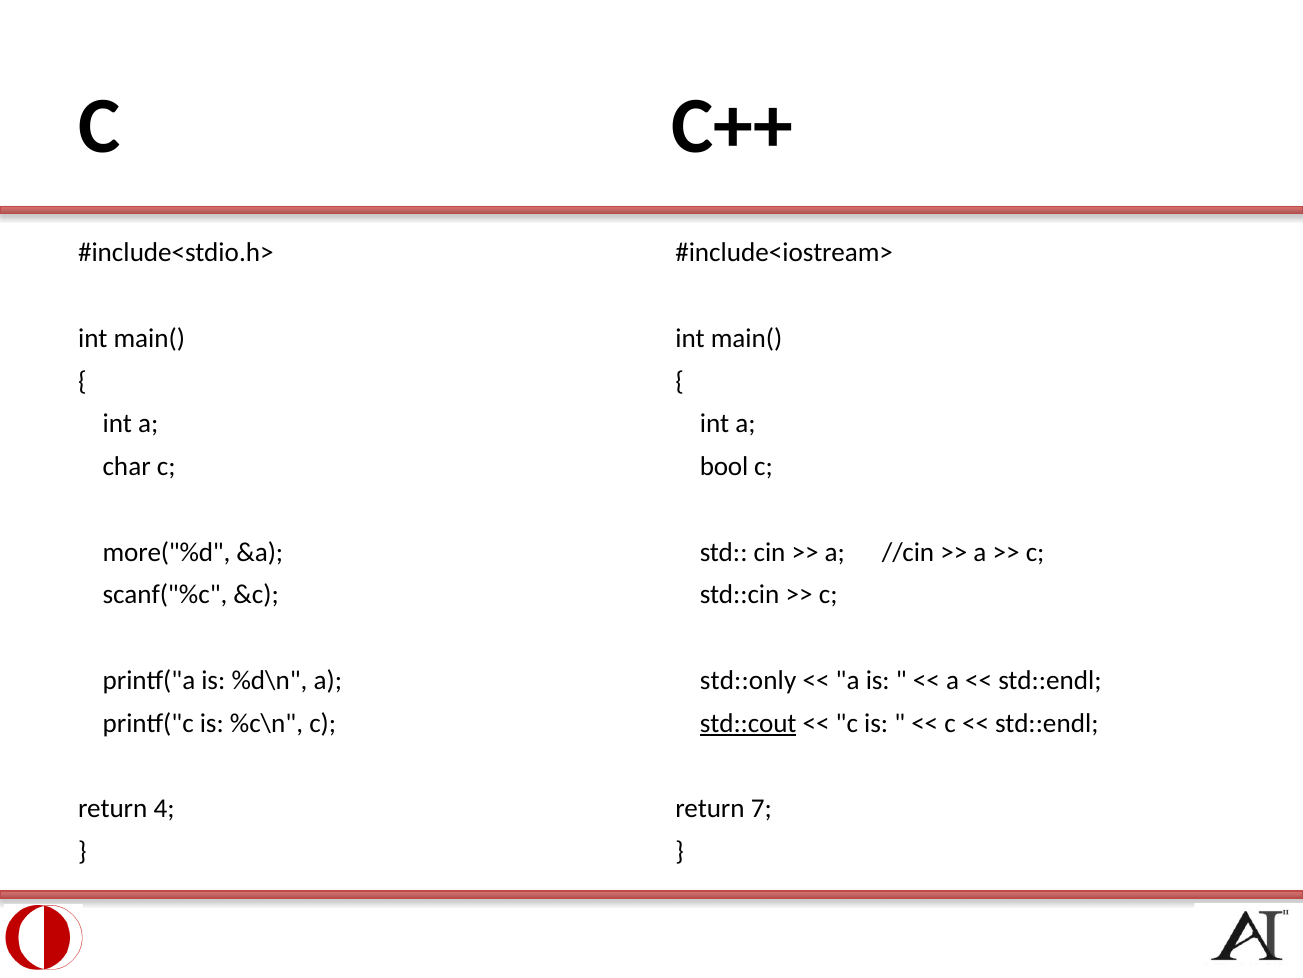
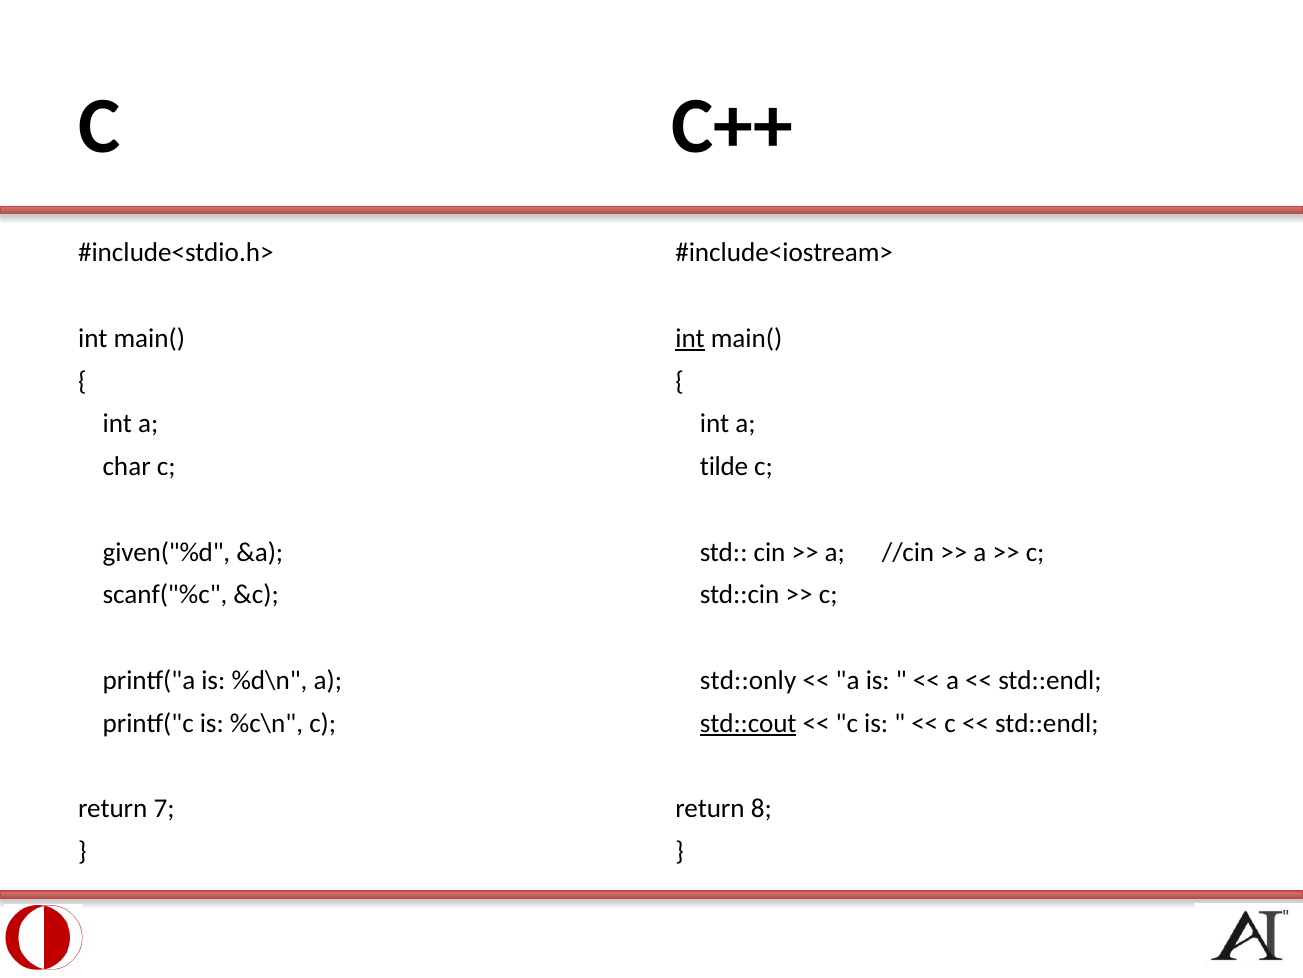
int at (690, 338) underline: none -> present
bool: bool -> tilde
more("%d: more("%d -> given("%d
4: 4 -> 7
7: 7 -> 8
